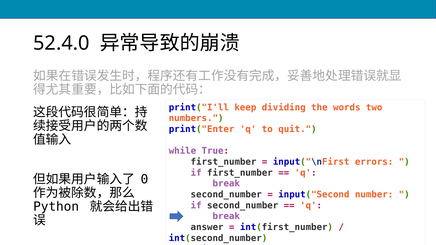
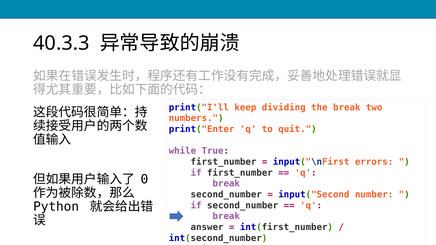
52.4.0: 52.4.0 -> 40.3.3
the words: words -> break
